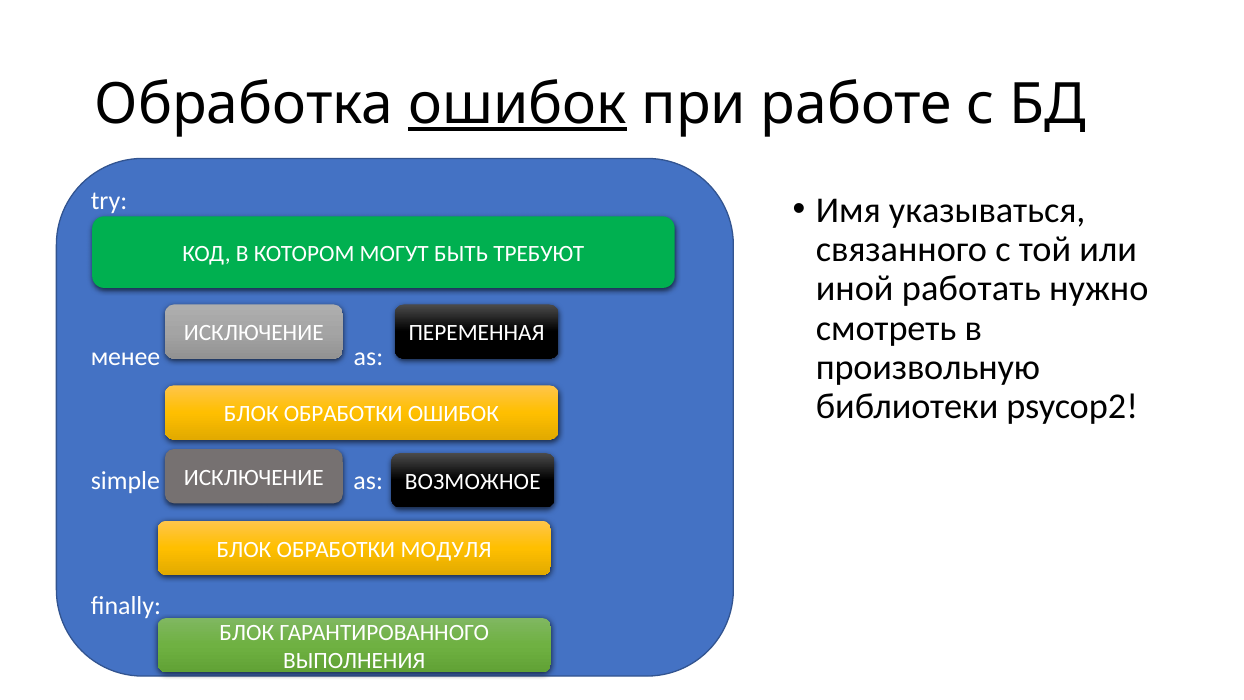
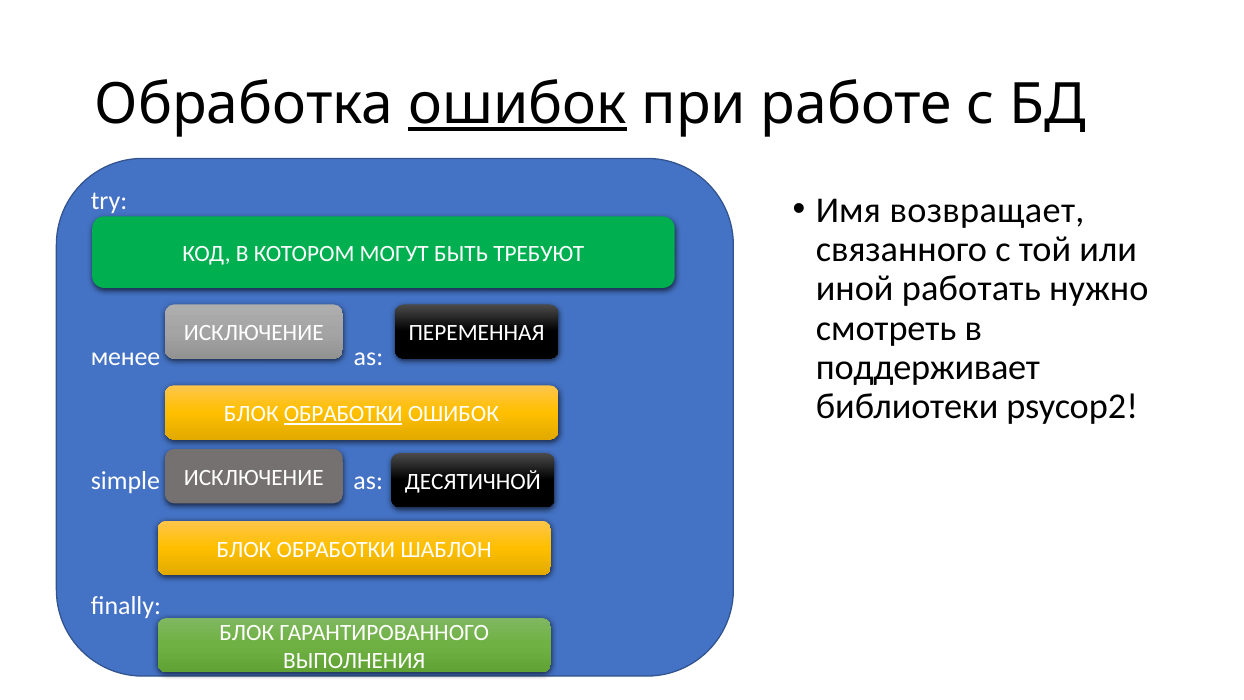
указываться: указываться -> возвращает
произвольную: произвольную -> поддерживает
ОБРАБОТКИ at (343, 414) underline: none -> present
ВОЗМОЖНОЕ: ВОЗМОЖНОЕ -> ДЕСЯТИЧНОЙ
МОДУЛЯ: МОДУЛЯ -> ШАБЛОН
